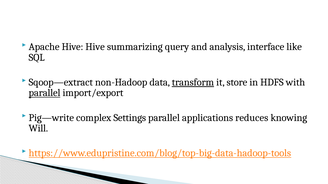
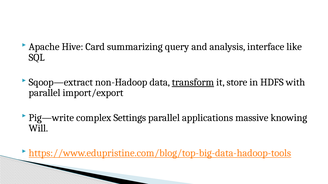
Hive Hive: Hive -> Card
parallel at (45, 93) underline: present -> none
reduces: reduces -> massive
